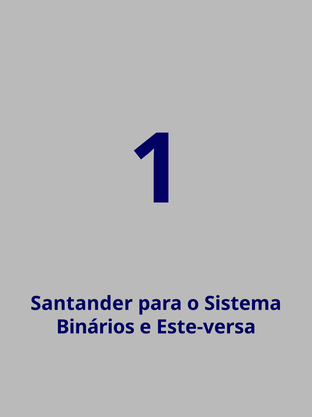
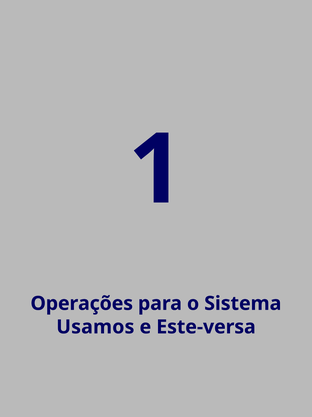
Santander: Santander -> Operações
Binários: Binários -> Usamos
